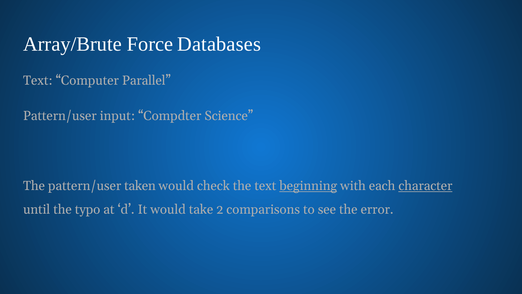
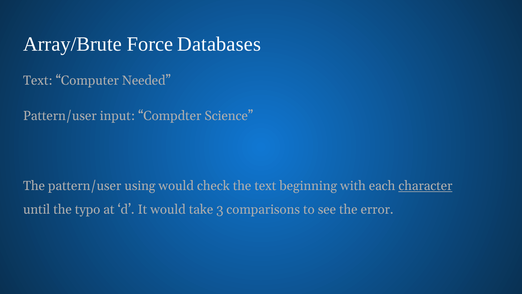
Parallel: Parallel -> Needed
taken: taken -> using
beginning underline: present -> none
2: 2 -> 3
